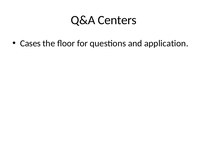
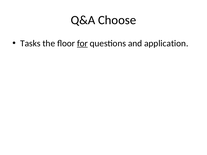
Centers: Centers -> Choose
Cases: Cases -> Tasks
for underline: none -> present
